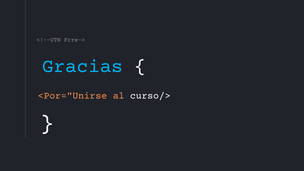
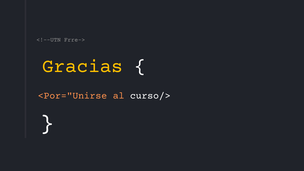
Gracias colour: light blue -> yellow
